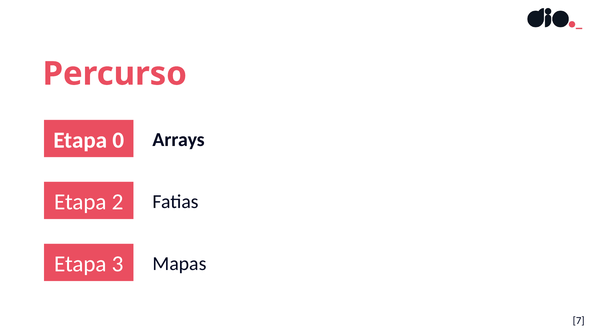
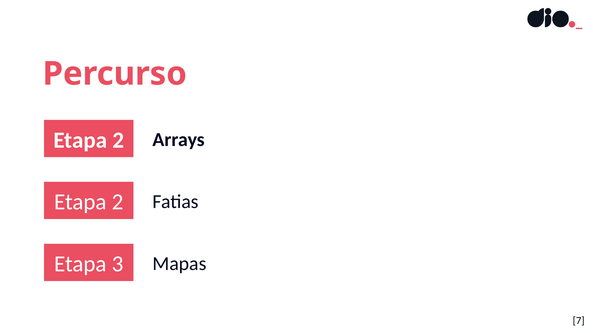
0 at (118, 140): 0 -> 2
